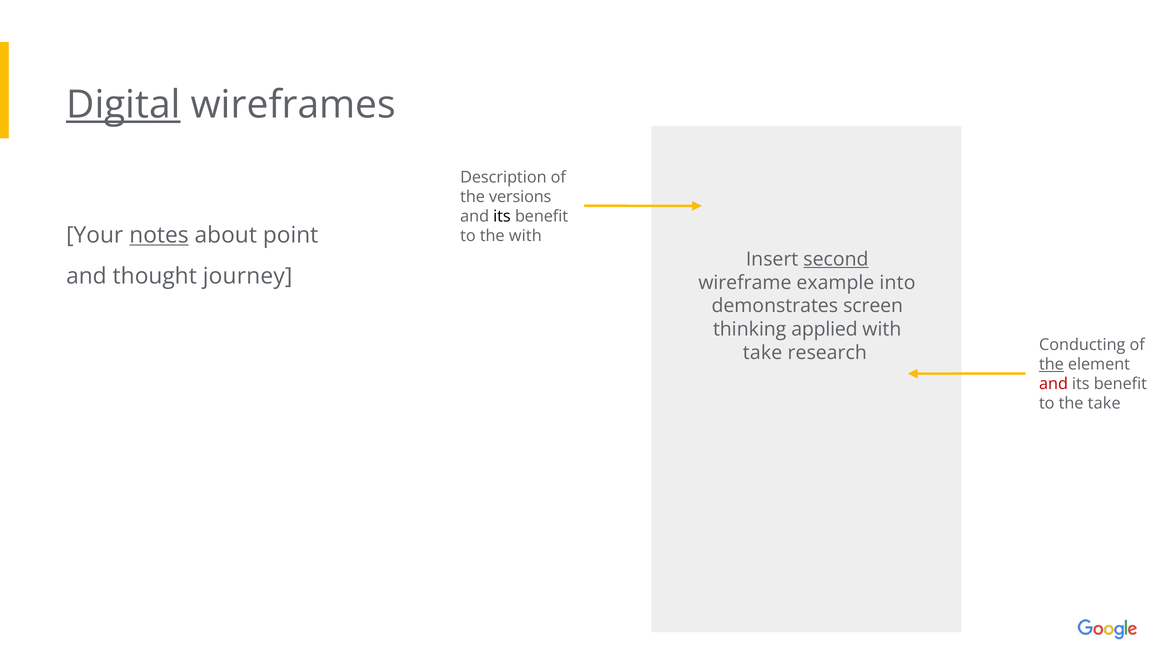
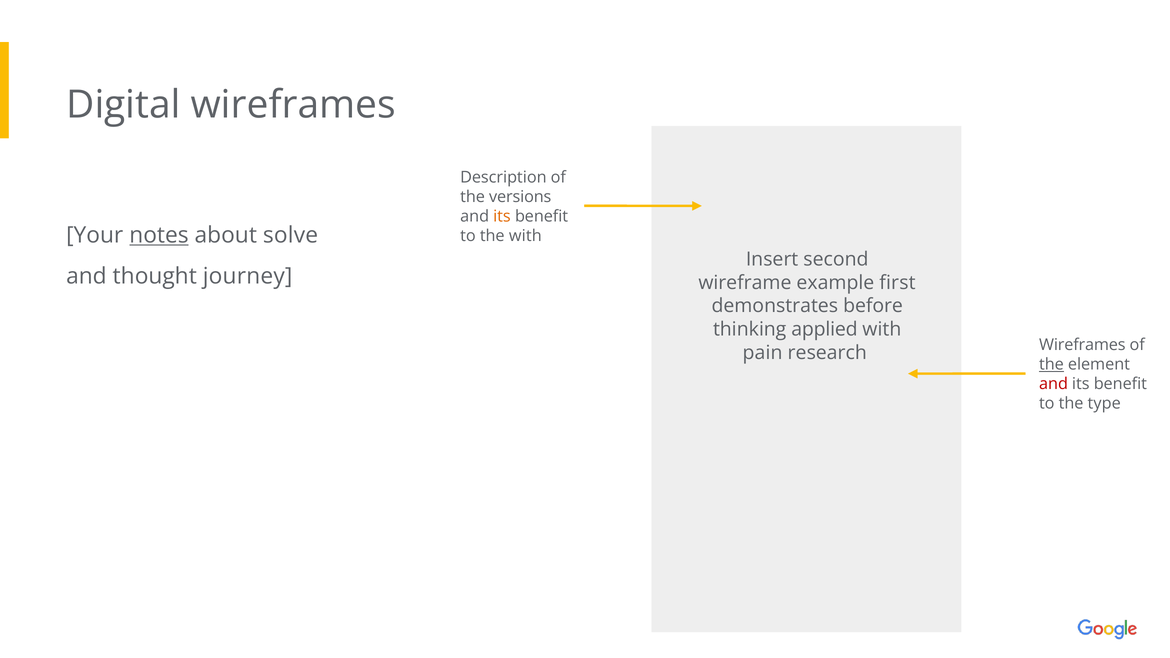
Digital underline: present -> none
its at (502, 216) colour: black -> orange
point: point -> solve
second underline: present -> none
into: into -> first
screen: screen -> before
take at (763, 353): take -> pain
research Conducting: Conducting -> Wireframes
the take: take -> type
